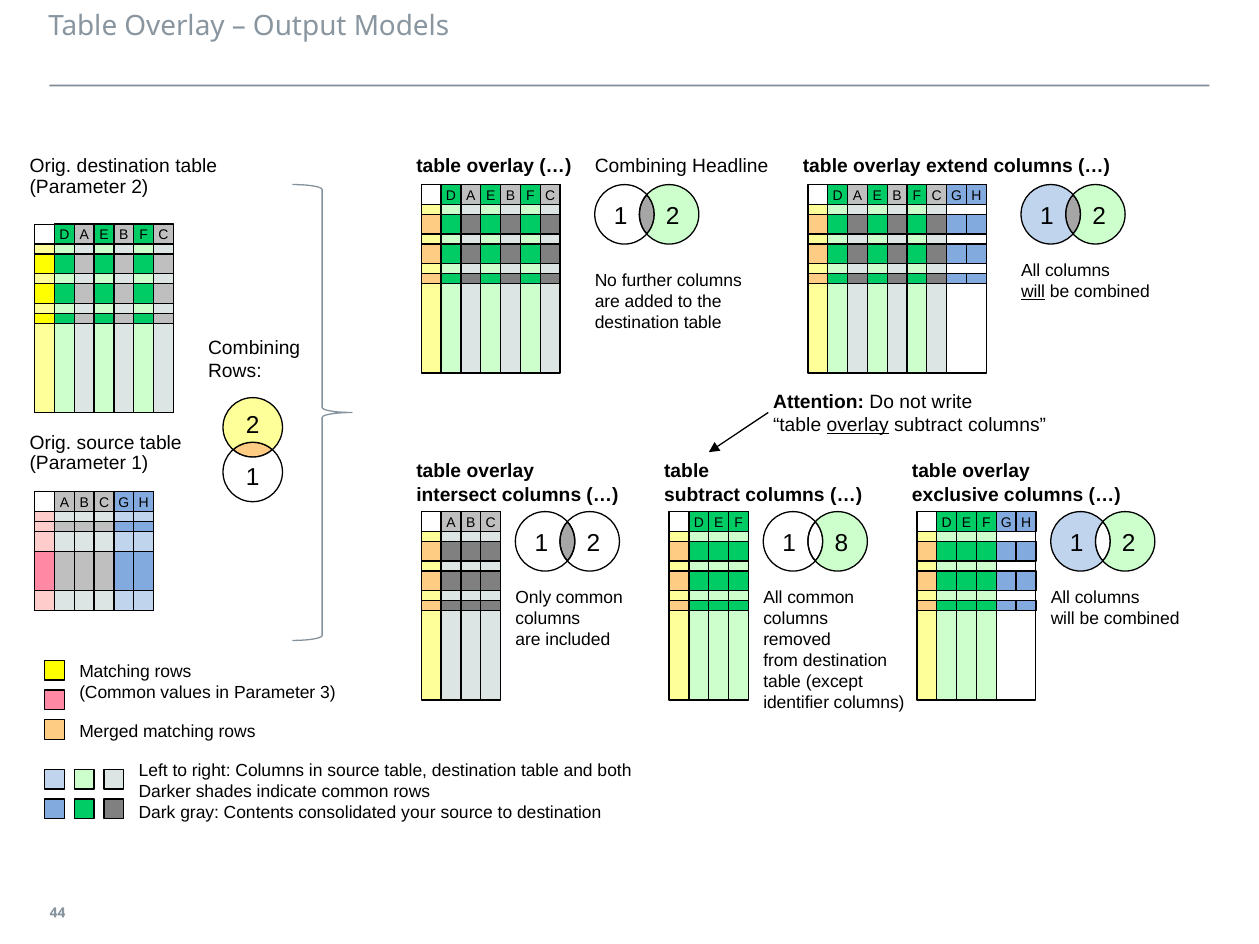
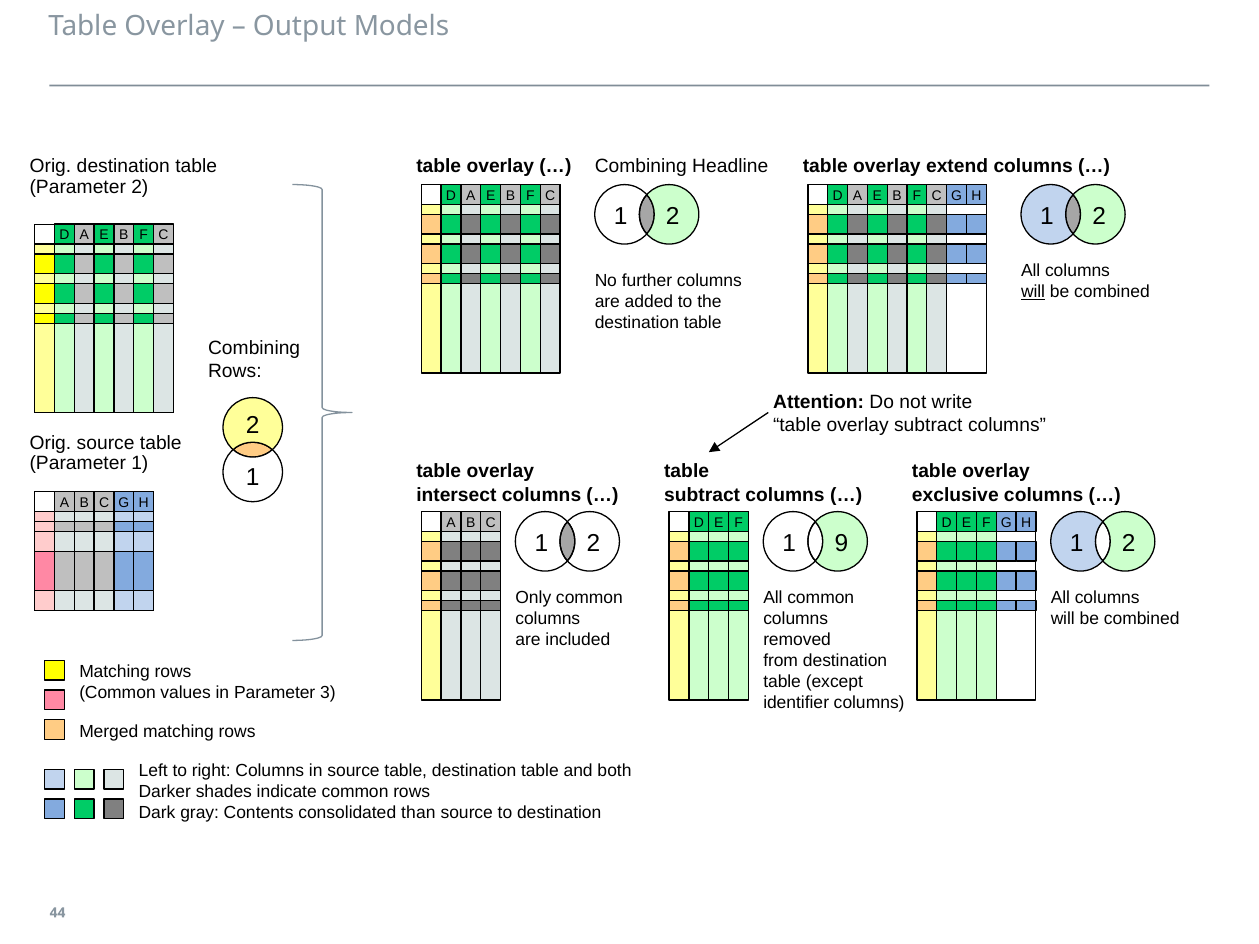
overlay at (858, 425) underline: present -> none
8: 8 -> 9
your: your -> than
